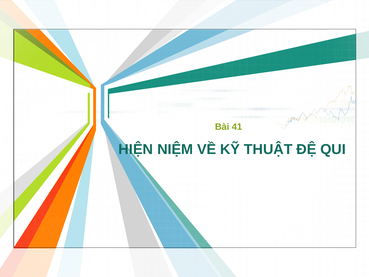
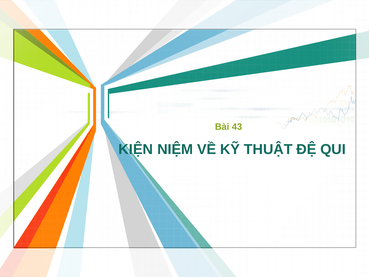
41: 41 -> 43
HIỆN: HIỆN -> KIỆN
